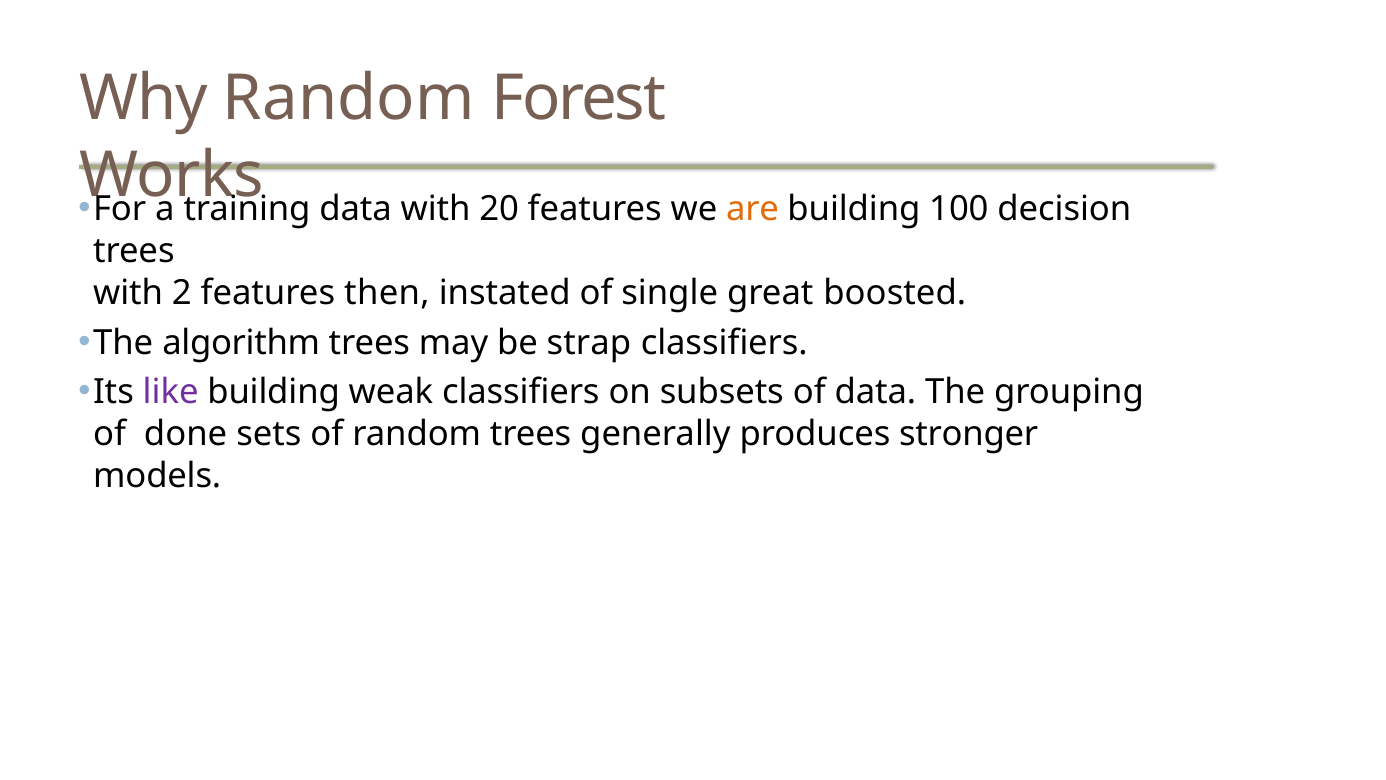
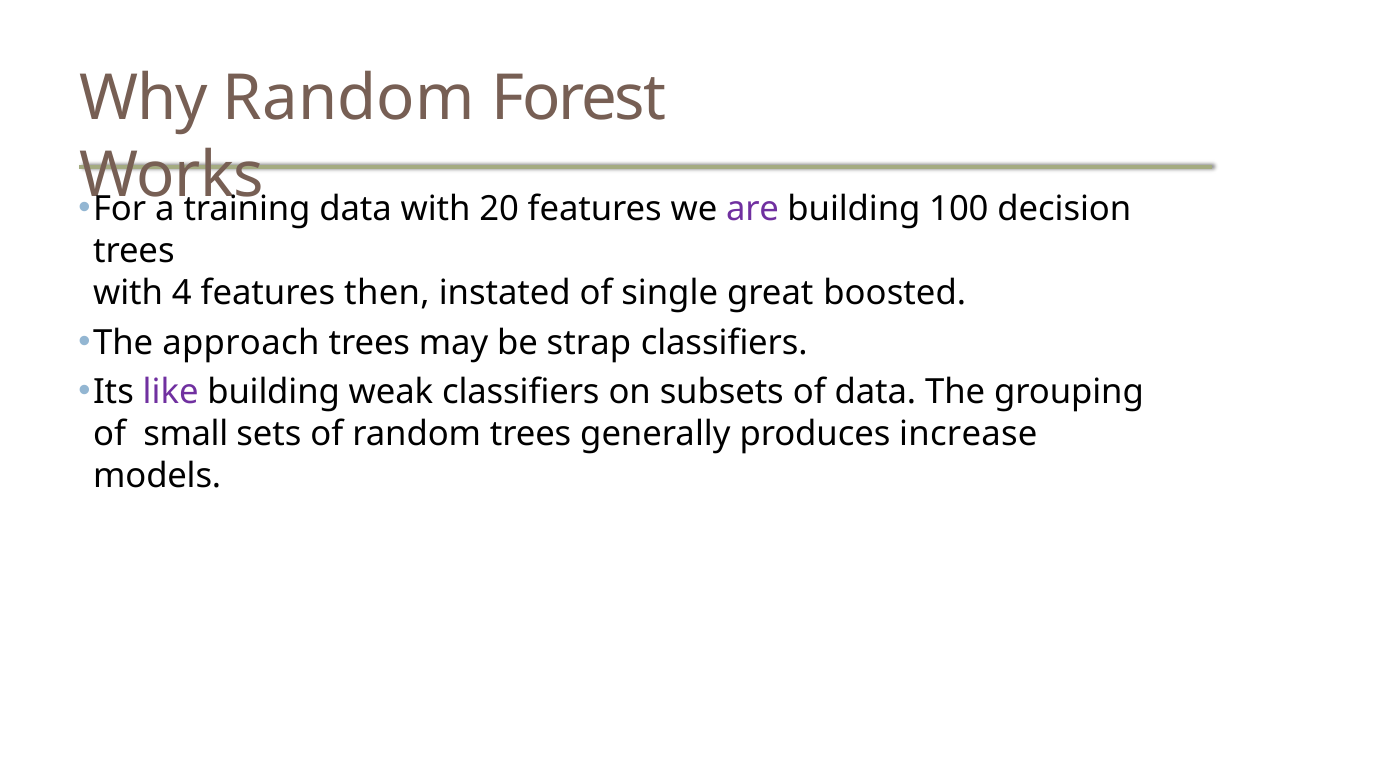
are colour: orange -> purple
2: 2 -> 4
algorithm: algorithm -> approach
done: done -> small
stronger: stronger -> increase
